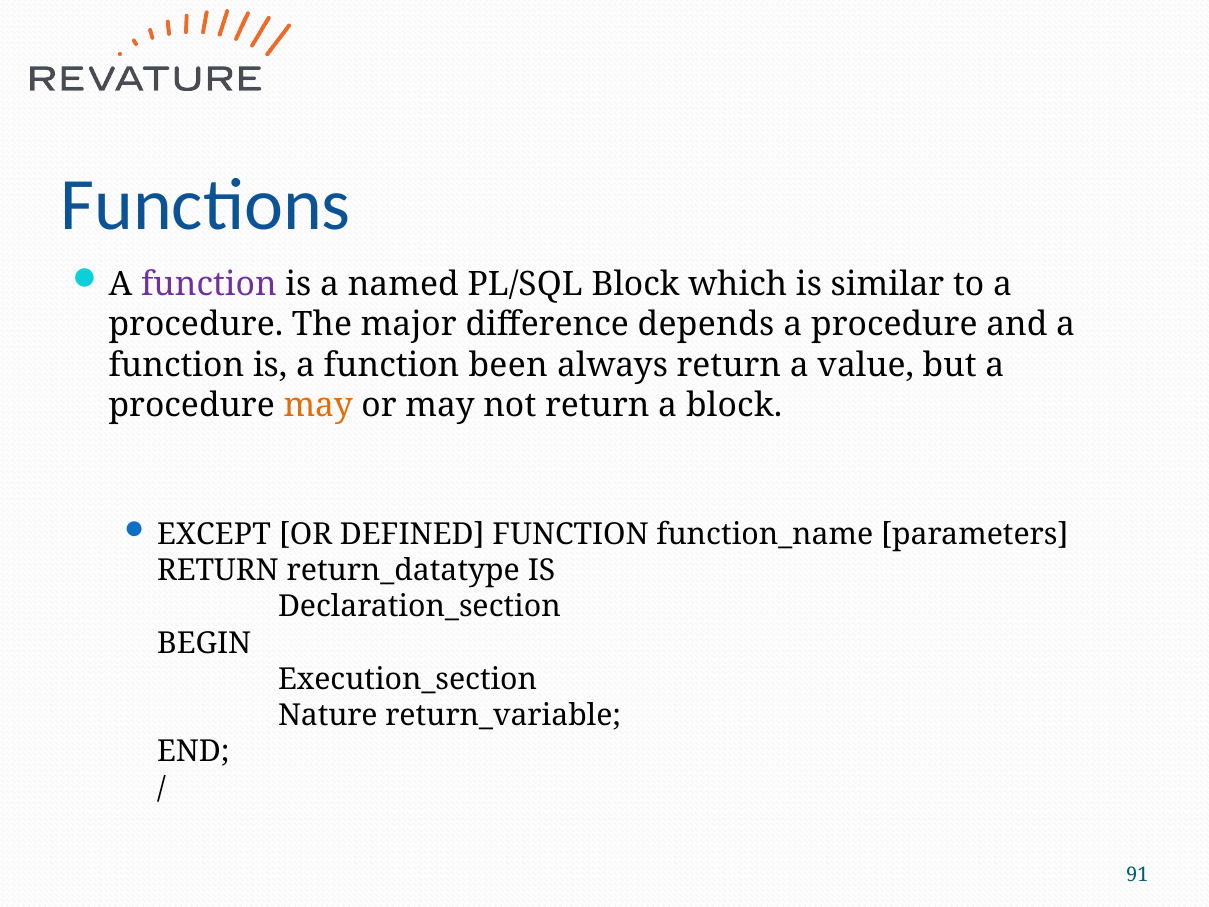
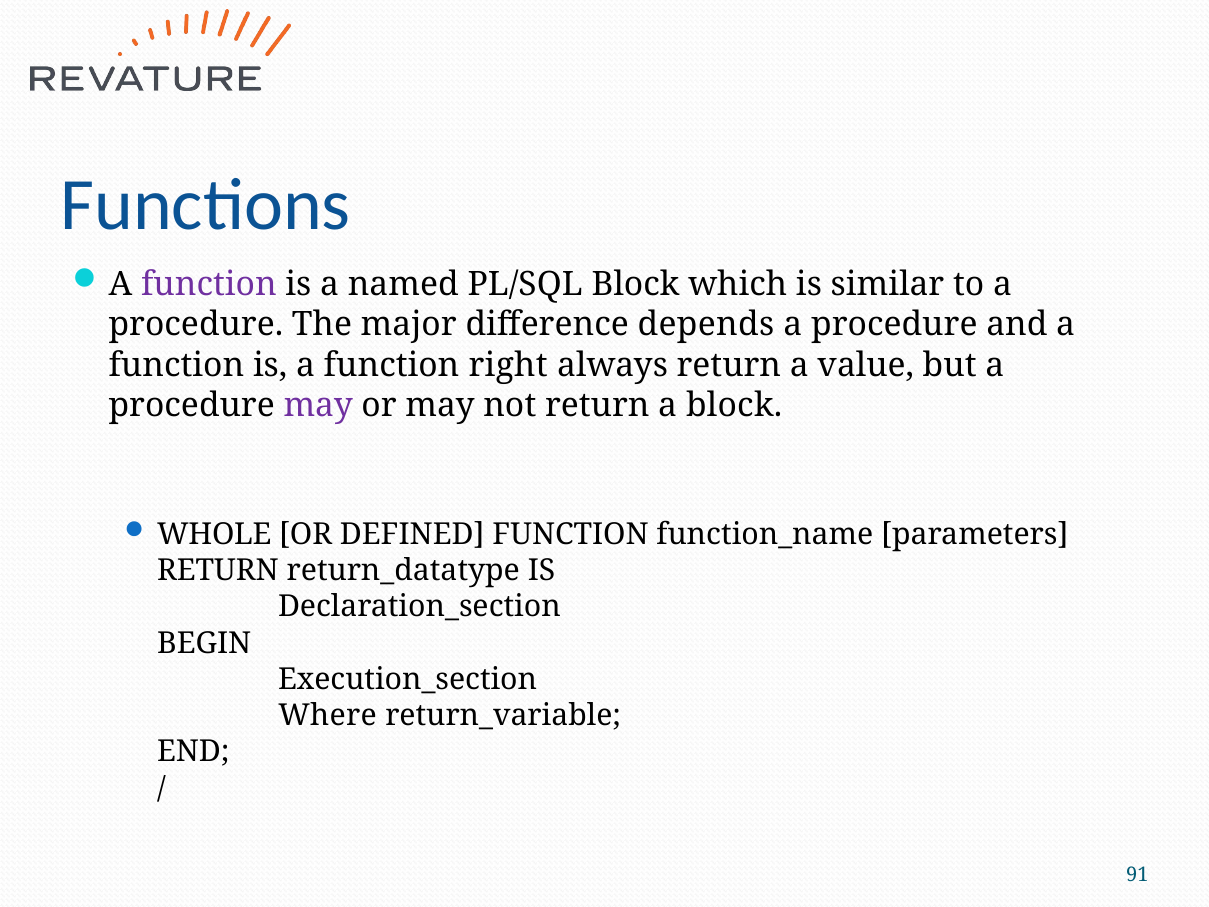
been: been -> right
may at (318, 405) colour: orange -> purple
EXCEPT: EXCEPT -> WHOLE
Nature: Nature -> Where
